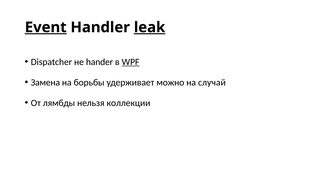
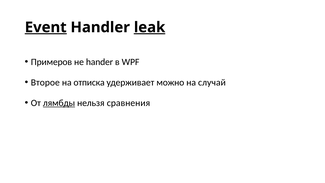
Dispatcher: Dispatcher -> Примеров
WPF underline: present -> none
Замена: Замена -> Второе
борьбы: борьбы -> отписка
лямбды underline: none -> present
коллекции: коллекции -> сравнения
